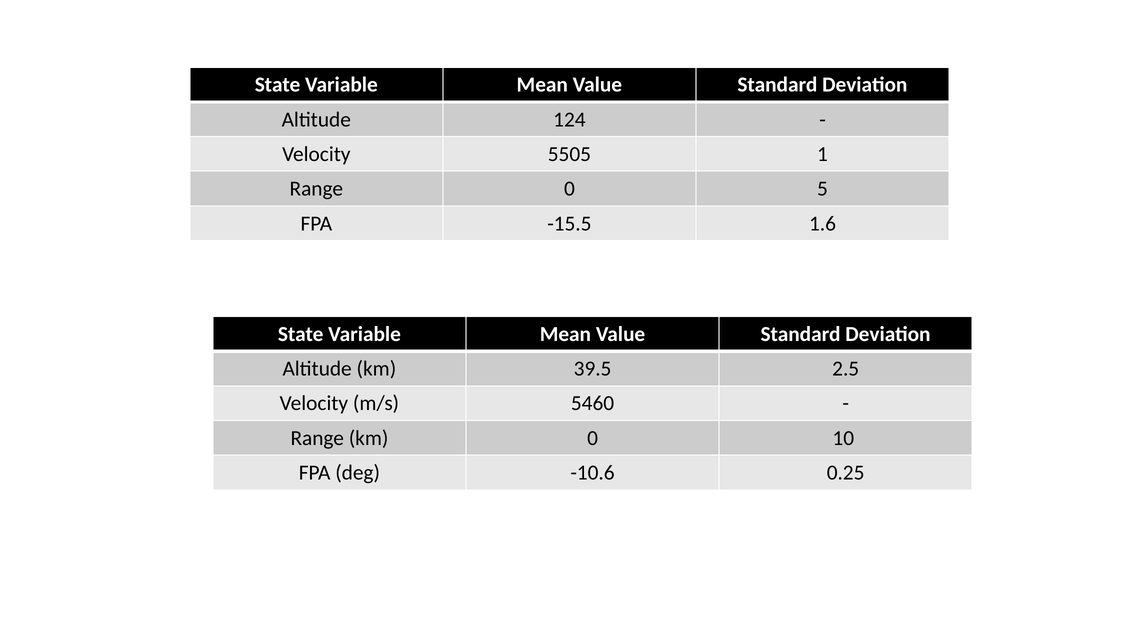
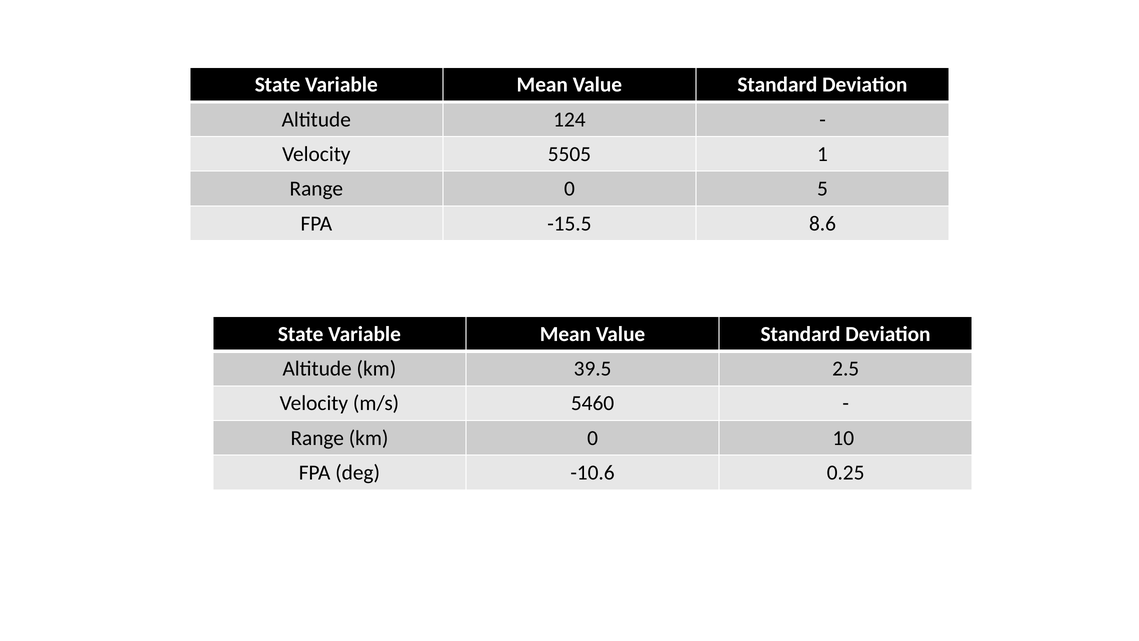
1.6: 1.6 -> 8.6
